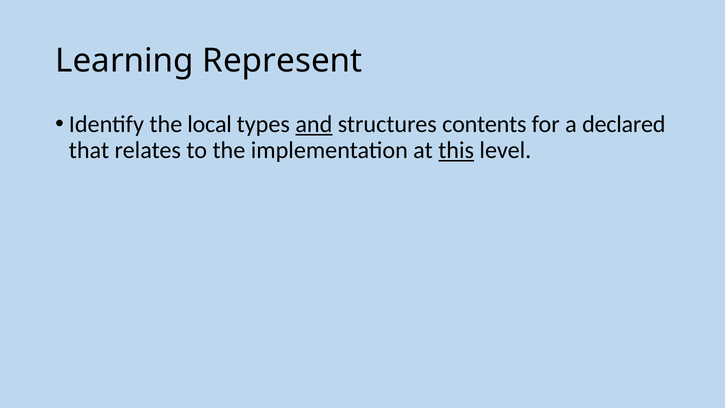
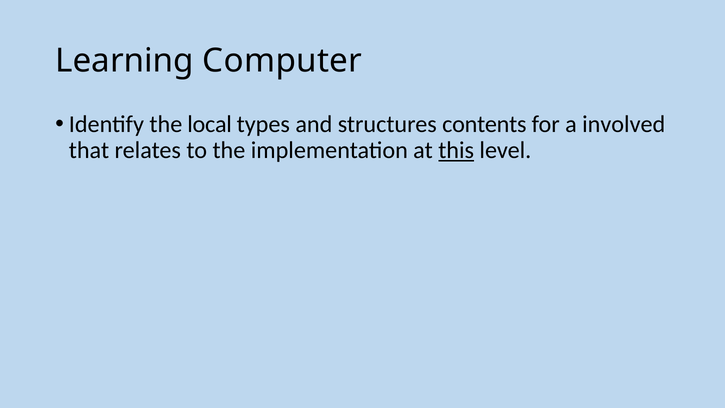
Represent: Represent -> Computer
and underline: present -> none
declared: declared -> involved
